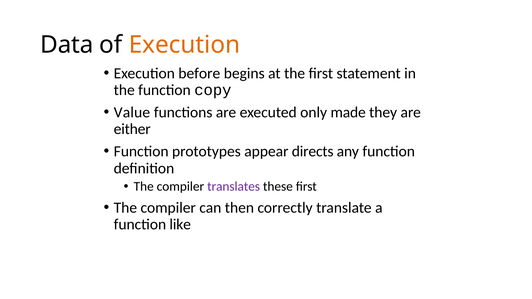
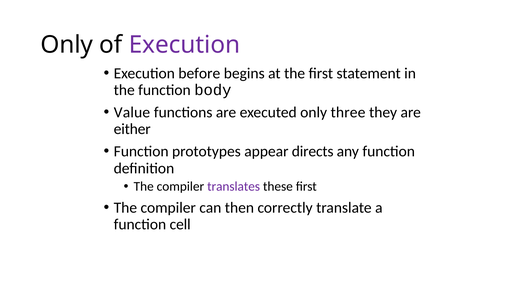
Data at (67, 45): Data -> Only
Execution at (184, 45) colour: orange -> purple
copy: copy -> body
made: made -> three
like: like -> cell
